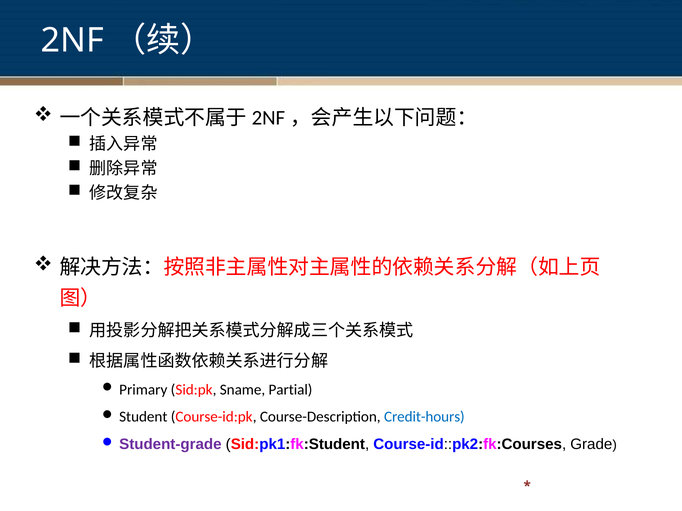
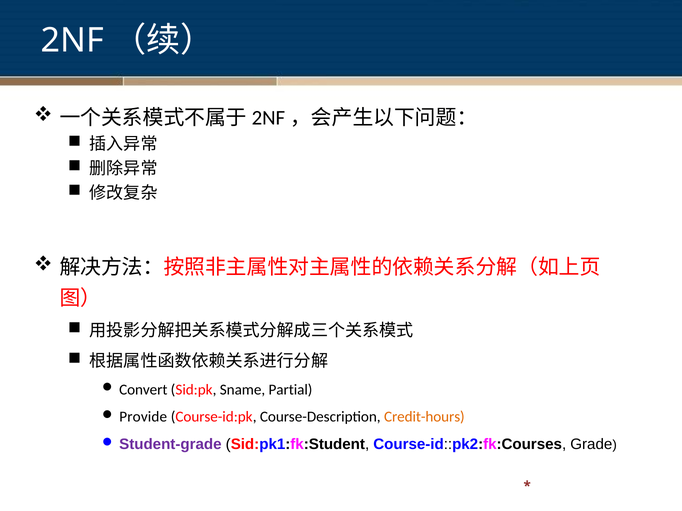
Primary: Primary -> Convert
Student: Student -> Provide
Credit-hours colour: blue -> orange
